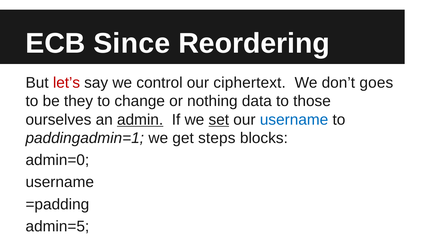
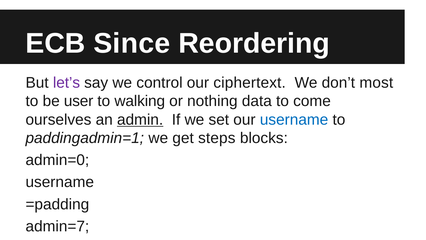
let’s colour: red -> purple
goes: goes -> most
they: they -> user
change: change -> walking
those: those -> come
set underline: present -> none
admin=5: admin=5 -> admin=7
